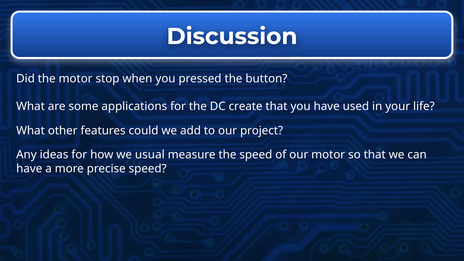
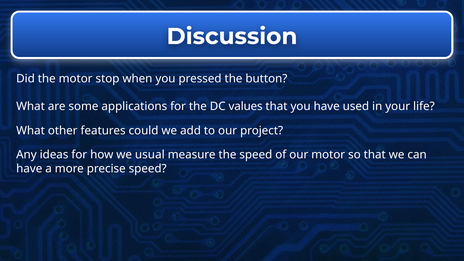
create: create -> values
